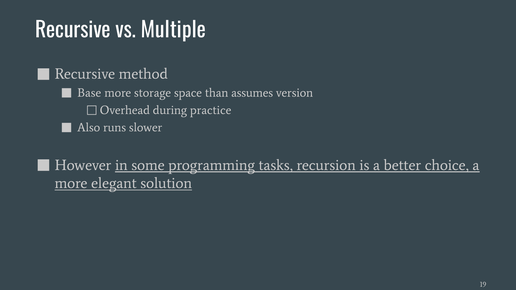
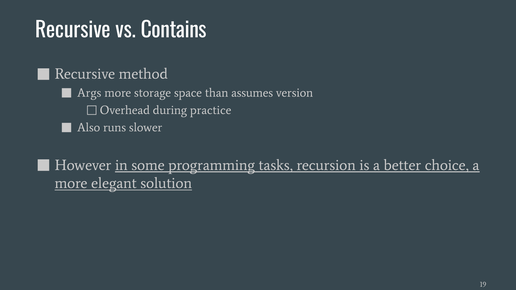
Multiple: Multiple -> Contains
Base: Base -> Args
